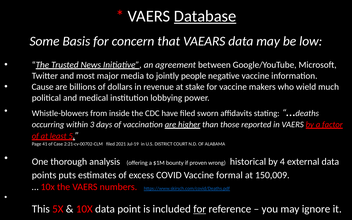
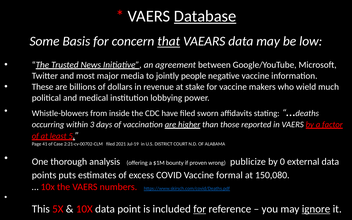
that underline: none -> present
Cause: Cause -> These
historical: historical -> publicize
4: 4 -> 0
150,009: 150,009 -> 150,080
ignore underline: none -> present
